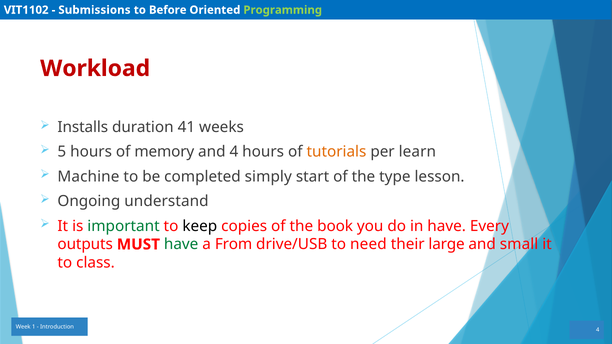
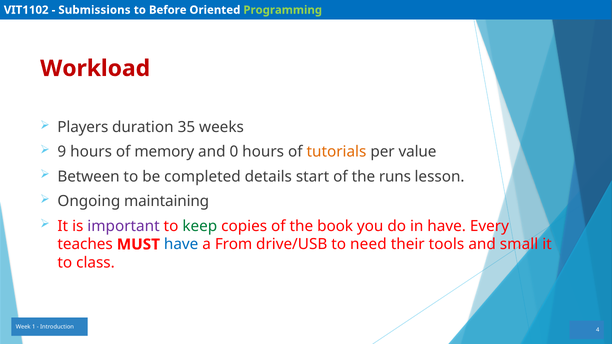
Installs: Installs -> Players
41: 41 -> 35
5: 5 -> 9
and 4: 4 -> 0
learn: learn -> value
Machine: Machine -> Between
simply: simply -> details
type: type -> runs
understand: understand -> maintaining
important colour: green -> purple
keep colour: black -> green
outputs: outputs -> teaches
have at (181, 245) colour: green -> blue
large: large -> tools
